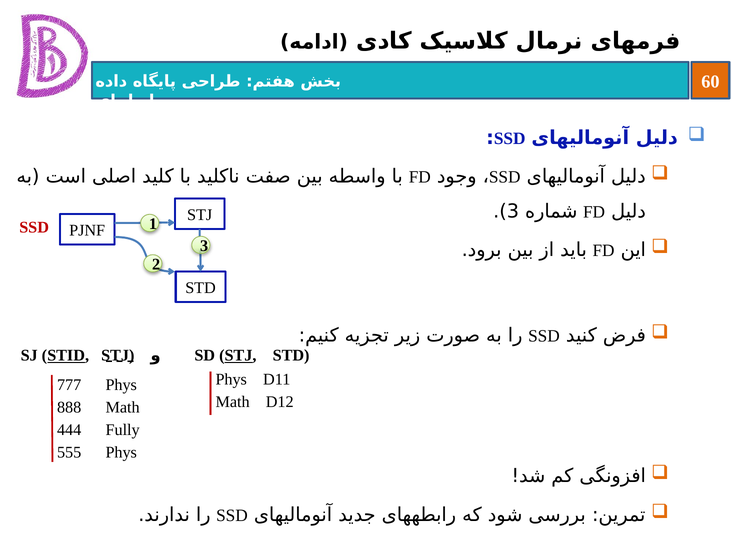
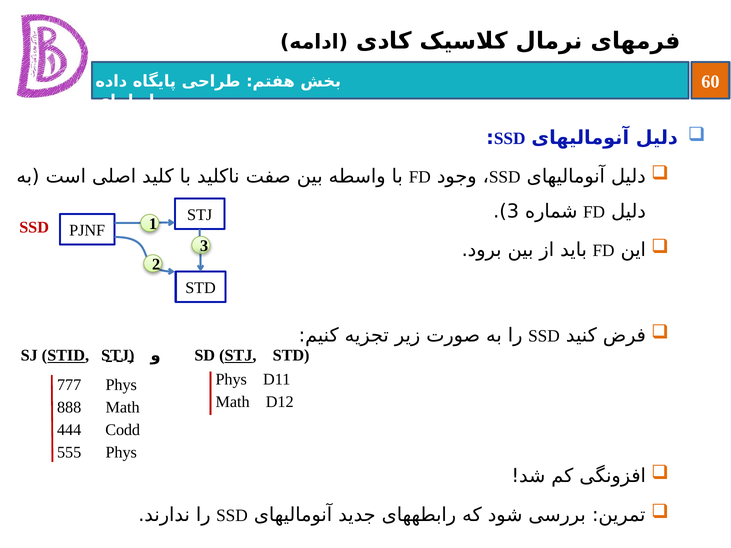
Fully: Fully -> Codd
